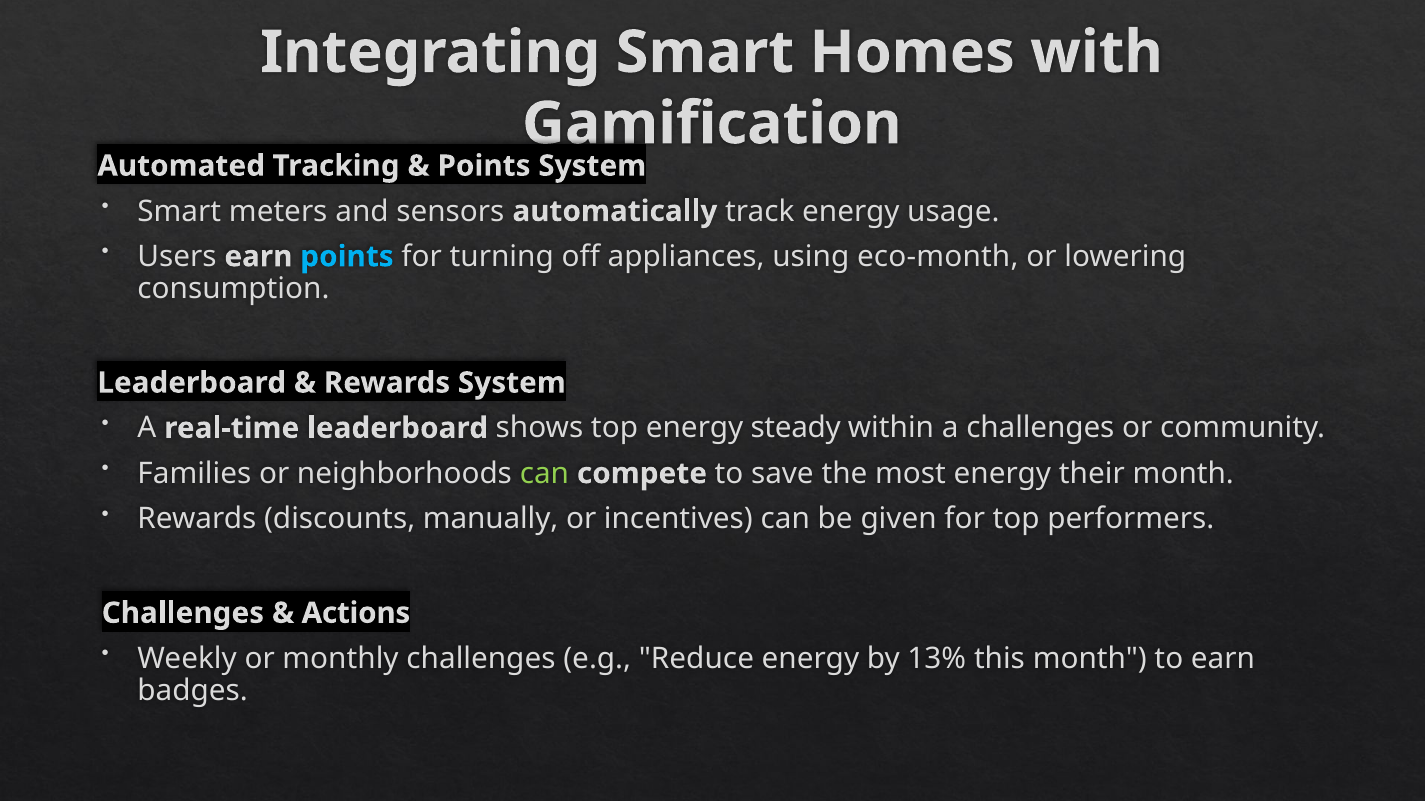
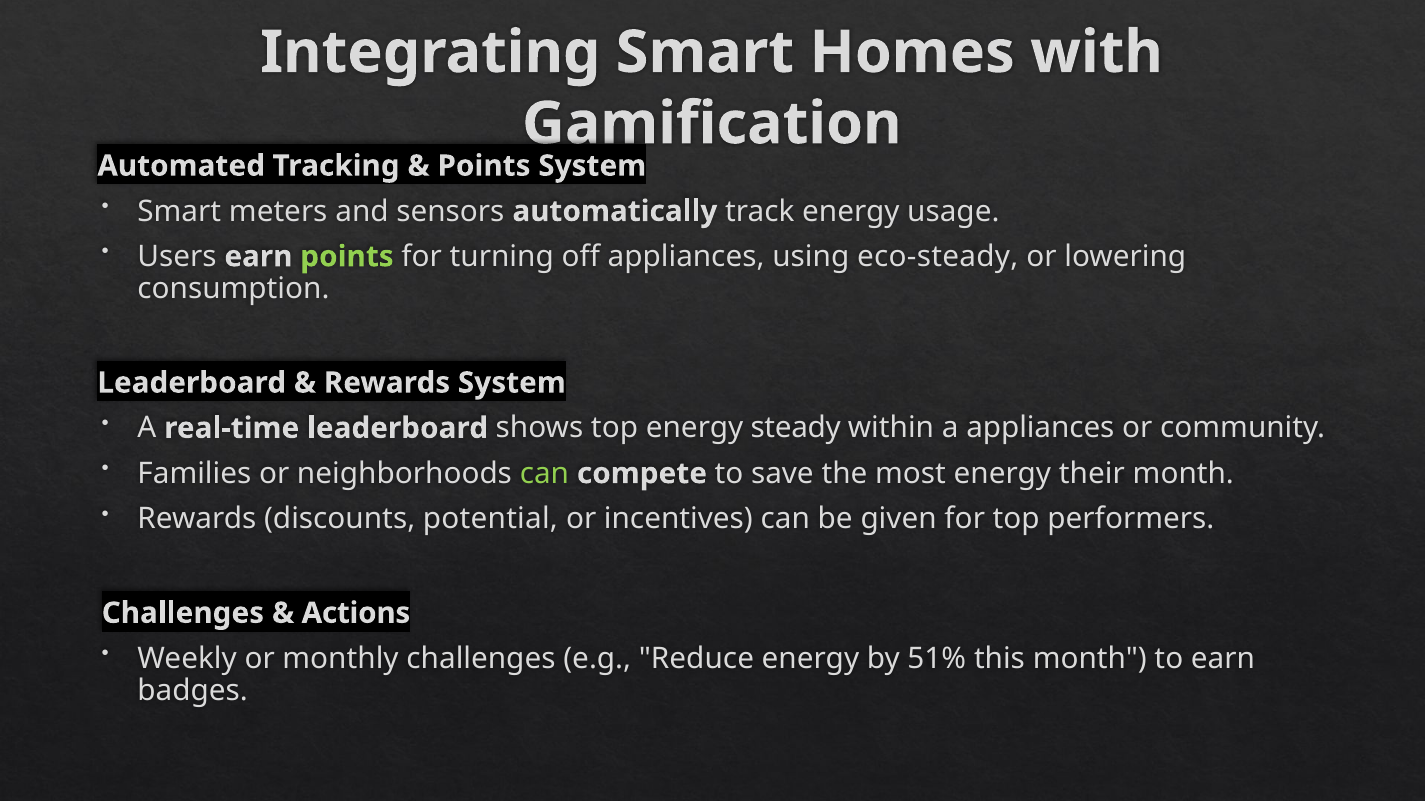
points at (347, 257) colour: light blue -> light green
eco-month: eco-month -> eco-steady
a challenges: challenges -> appliances
manually: manually -> potential
13%: 13% -> 51%
